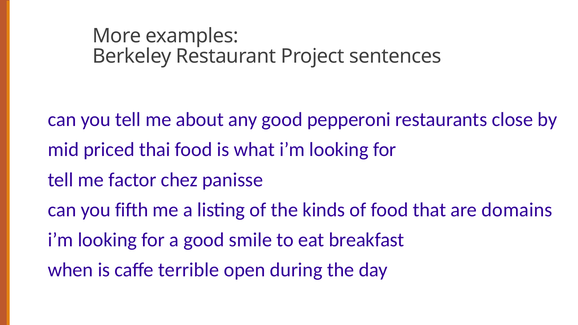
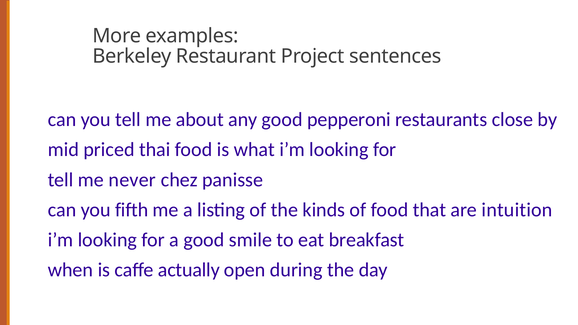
factor: factor -> never
domains: domains -> intuition
terrible: terrible -> actually
